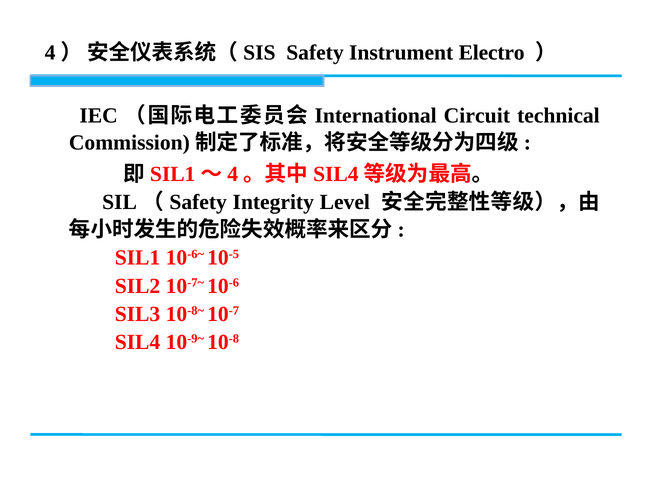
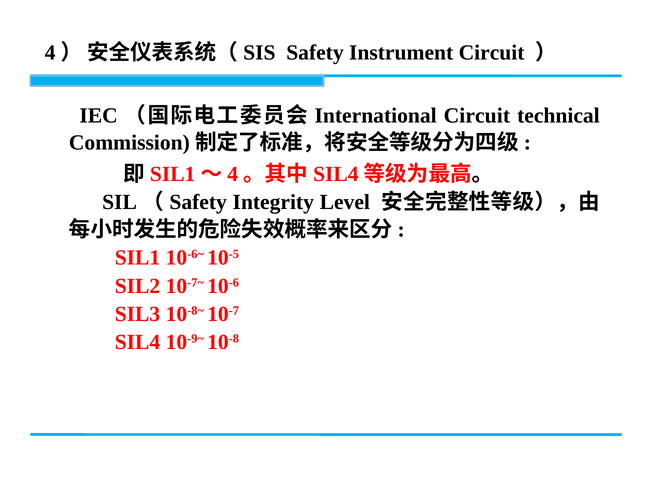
Instrument Electro: Electro -> Circuit
